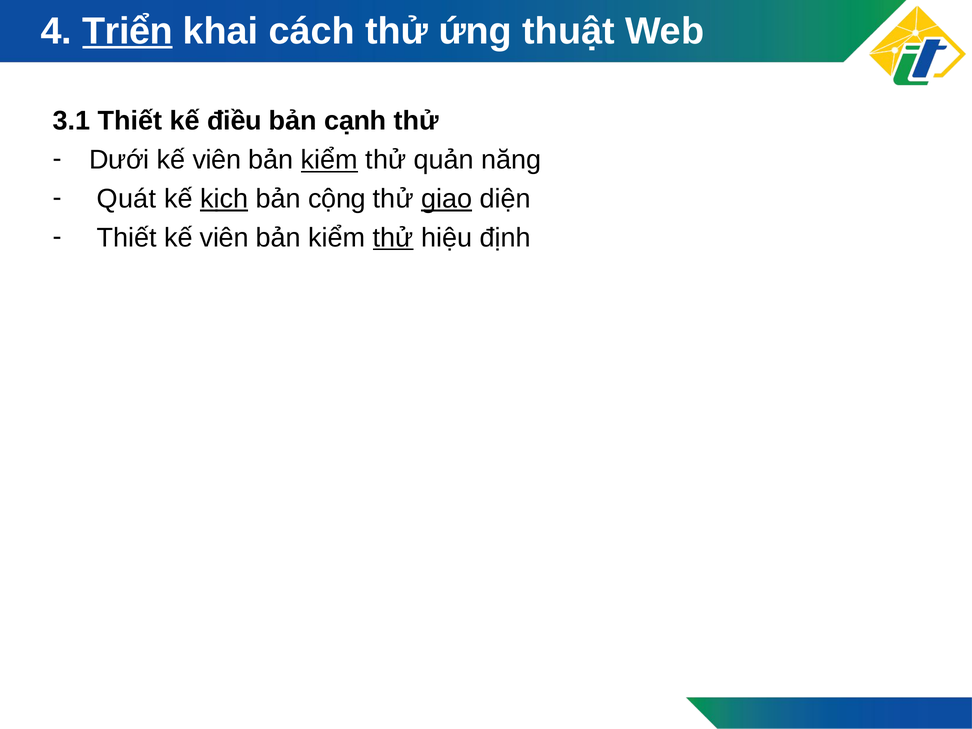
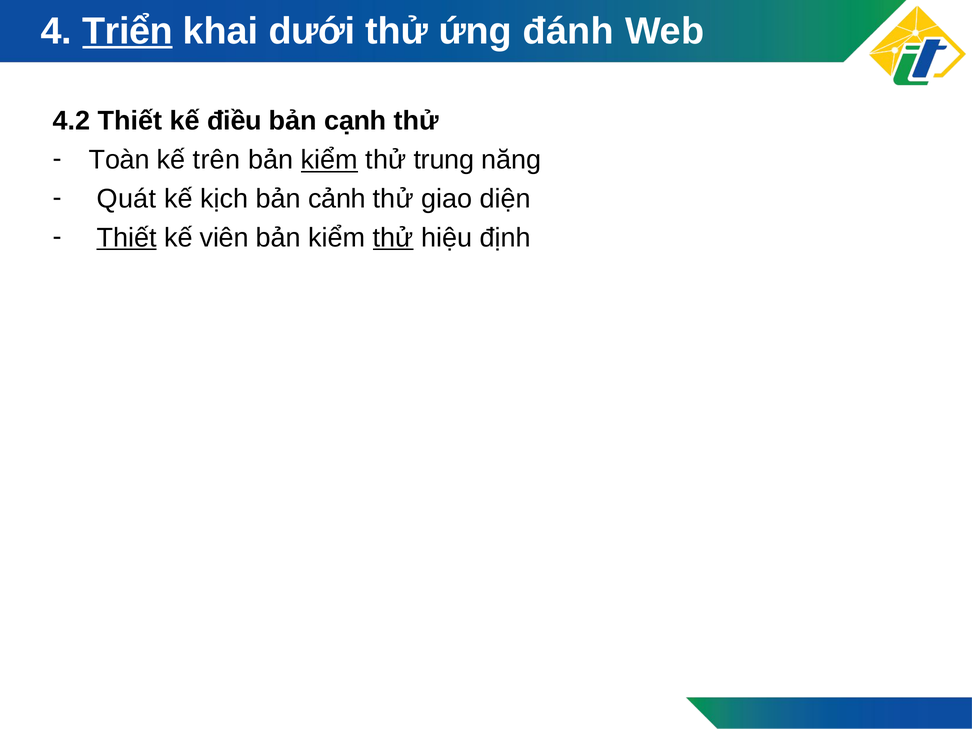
cách: cách -> dưới
thuật: thuật -> đánh
3.1: 3.1 -> 4.2
Dưới: Dưới -> Toàn
viên at (217, 160): viên -> trên
quản: quản -> trung
kịch underline: present -> none
cộng: cộng -> cảnh
giao underline: present -> none
Thiết at (127, 238) underline: none -> present
